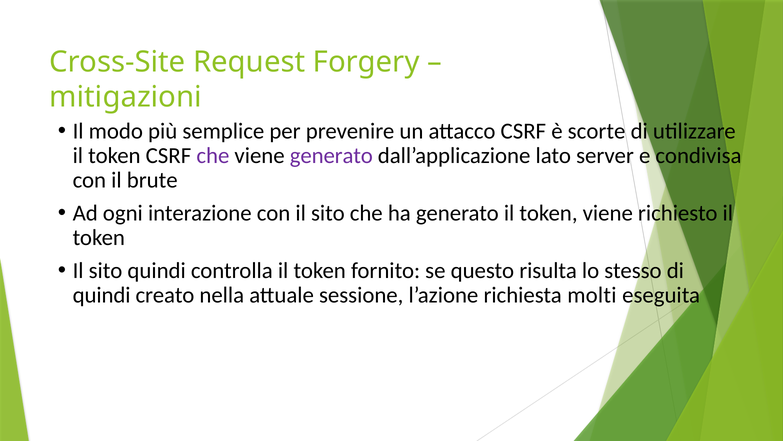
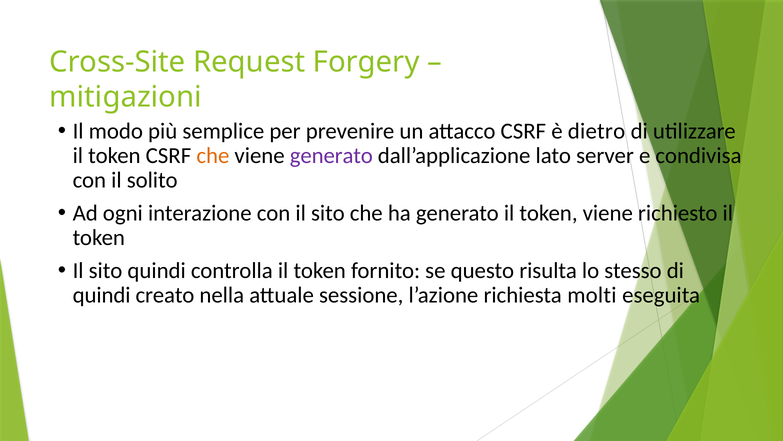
scorte: scorte -> dietro
che at (213, 155) colour: purple -> orange
brute: brute -> solito
